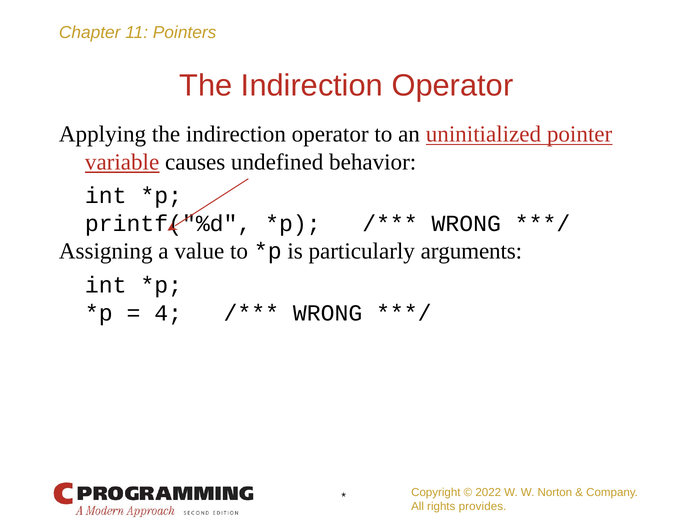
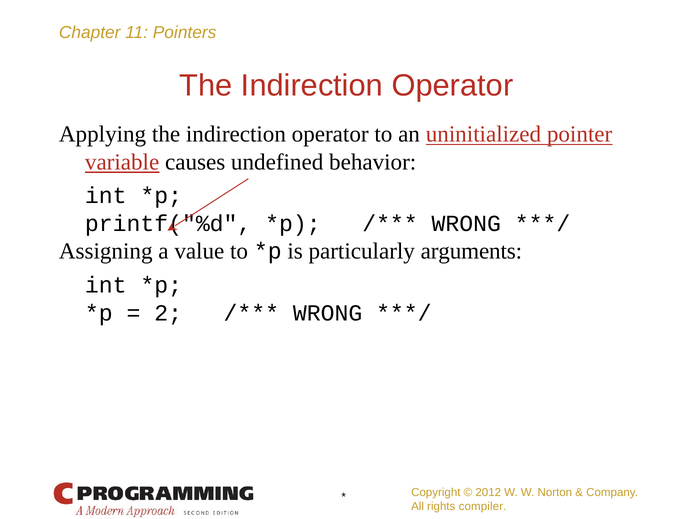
4: 4 -> 2
2022: 2022 -> 2012
provides: provides -> compiler
